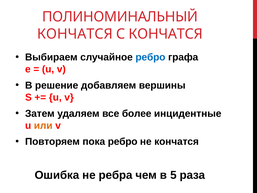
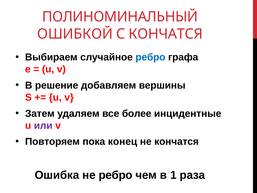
КОНЧАТСЯ at (75, 34): КОНЧАТСЯ -> ОШИБКОЙ
или colour: orange -> purple
пока ребро: ребро -> конец
не ребра: ребра -> ребро
5: 5 -> 1
